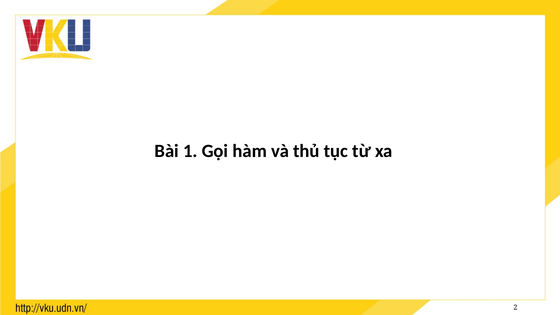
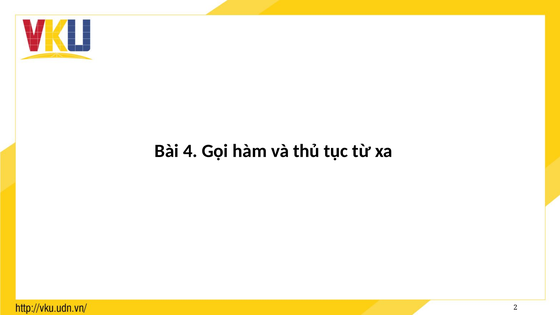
1: 1 -> 4
